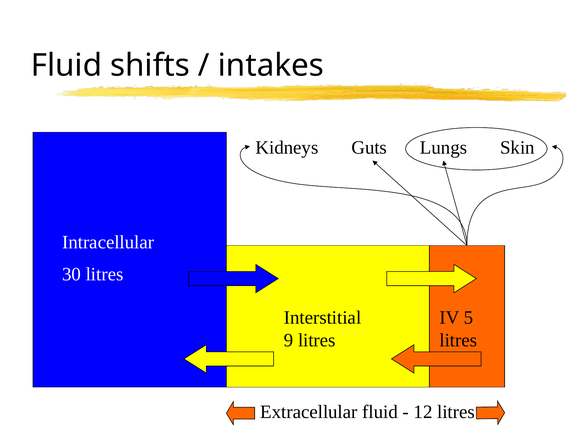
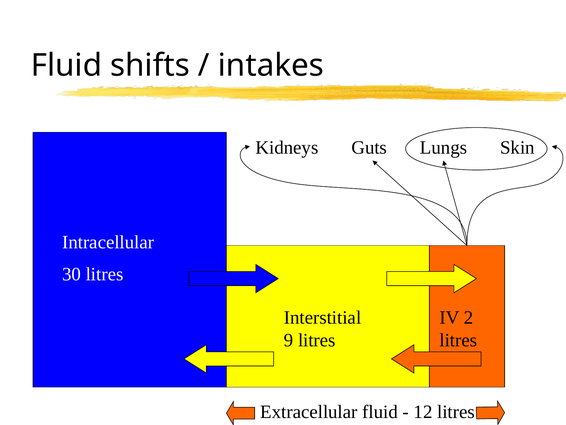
5: 5 -> 2
